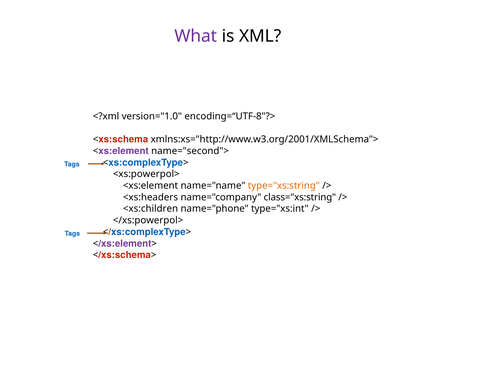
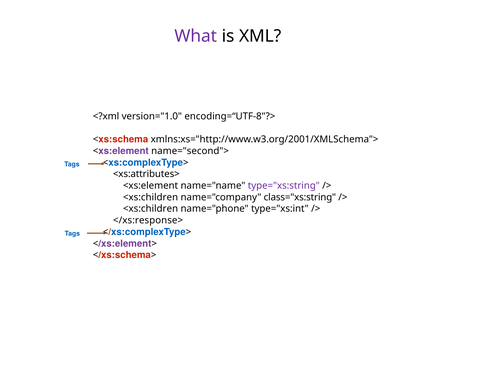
<xs:powerpol>: <xs:powerpol> -> <xs:attributes>
type="xs:string colour: orange -> purple
<xs:headers at (151, 197): <xs:headers -> <xs:children
</xs:powerpol>: </xs:powerpol> -> </xs:response>
